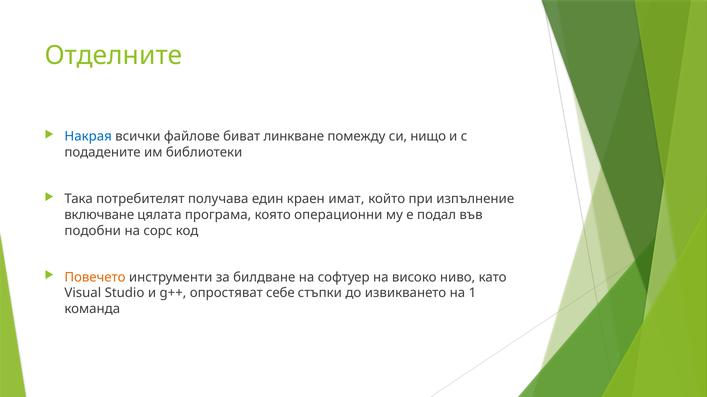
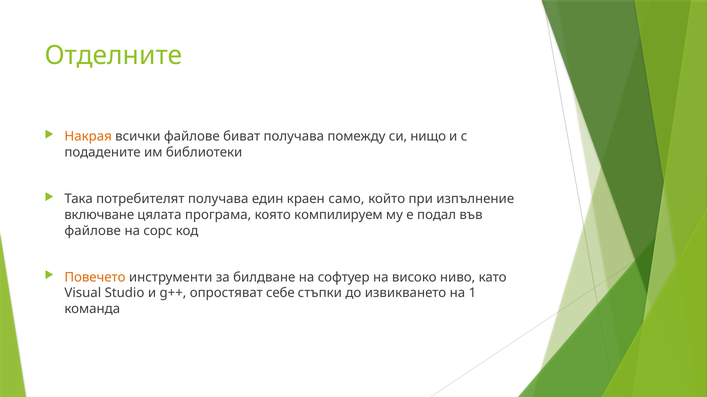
Накрая colour: blue -> orange
биват линкване: линкване -> получава
имат: имат -> само
операционни: операционни -> компилируем
подобни at (93, 231): подобни -> файлове
